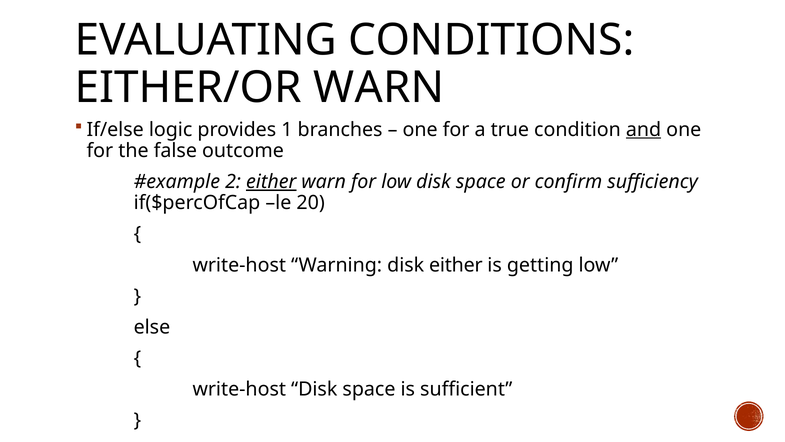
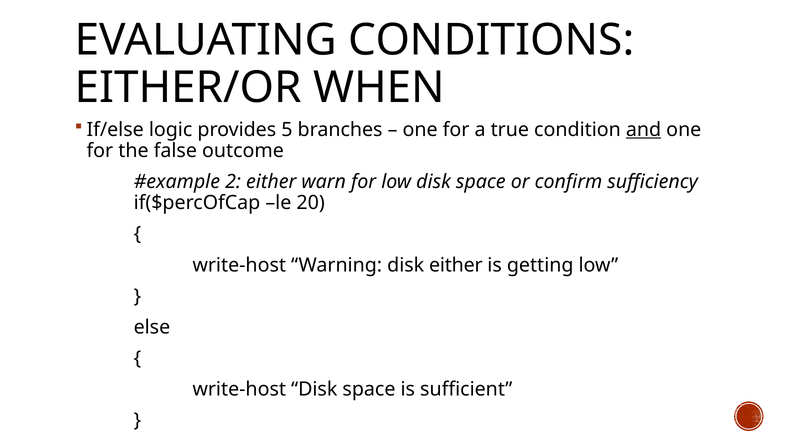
EITHER/OR WARN: WARN -> WHEN
1: 1 -> 5
either at (271, 182) underline: present -> none
